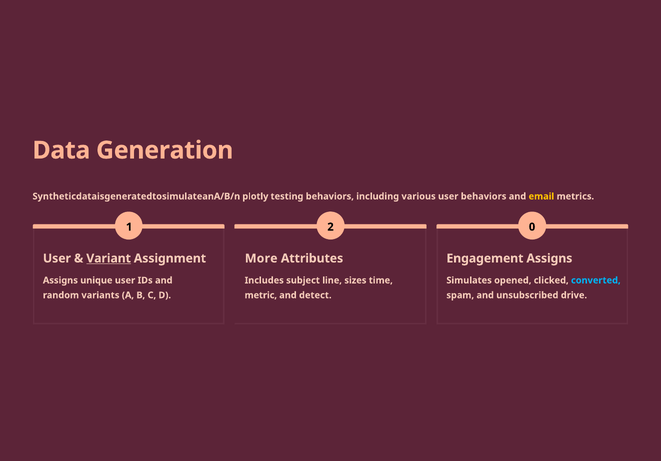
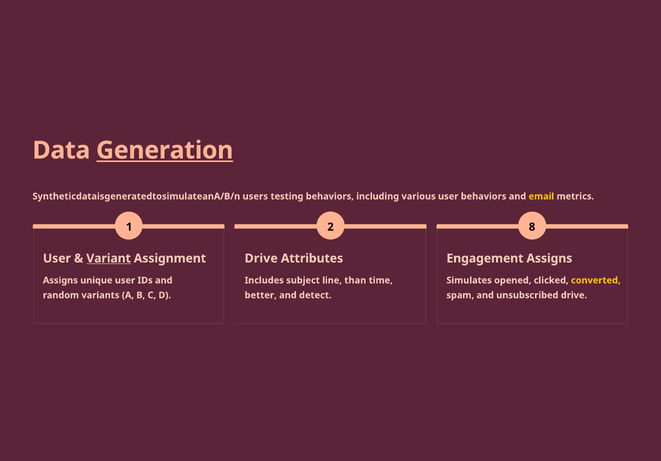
Generation underline: none -> present
plotly: plotly -> users
0: 0 -> 8
Assignment More: More -> Drive
sizes: sizes -> than
converted colour: light blue -> yellow
metric: metric -> better
